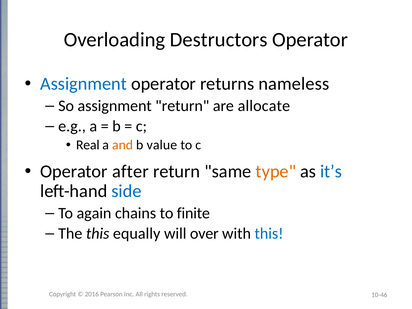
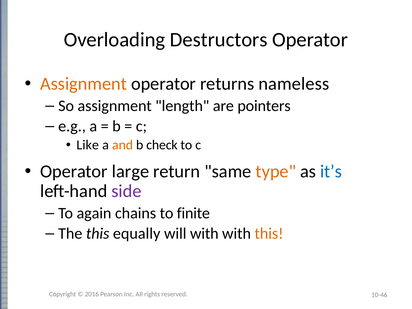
Assignment at (84, 84) colour: blue -> orange
assignment return: return -> length
allocate: allocate -> pointers
Real: Real -> Like
value: value -> check
after: after -> large
side colour: blue -> purple
will over: over -> with
this at (269, 234) colour: blue -> orange
